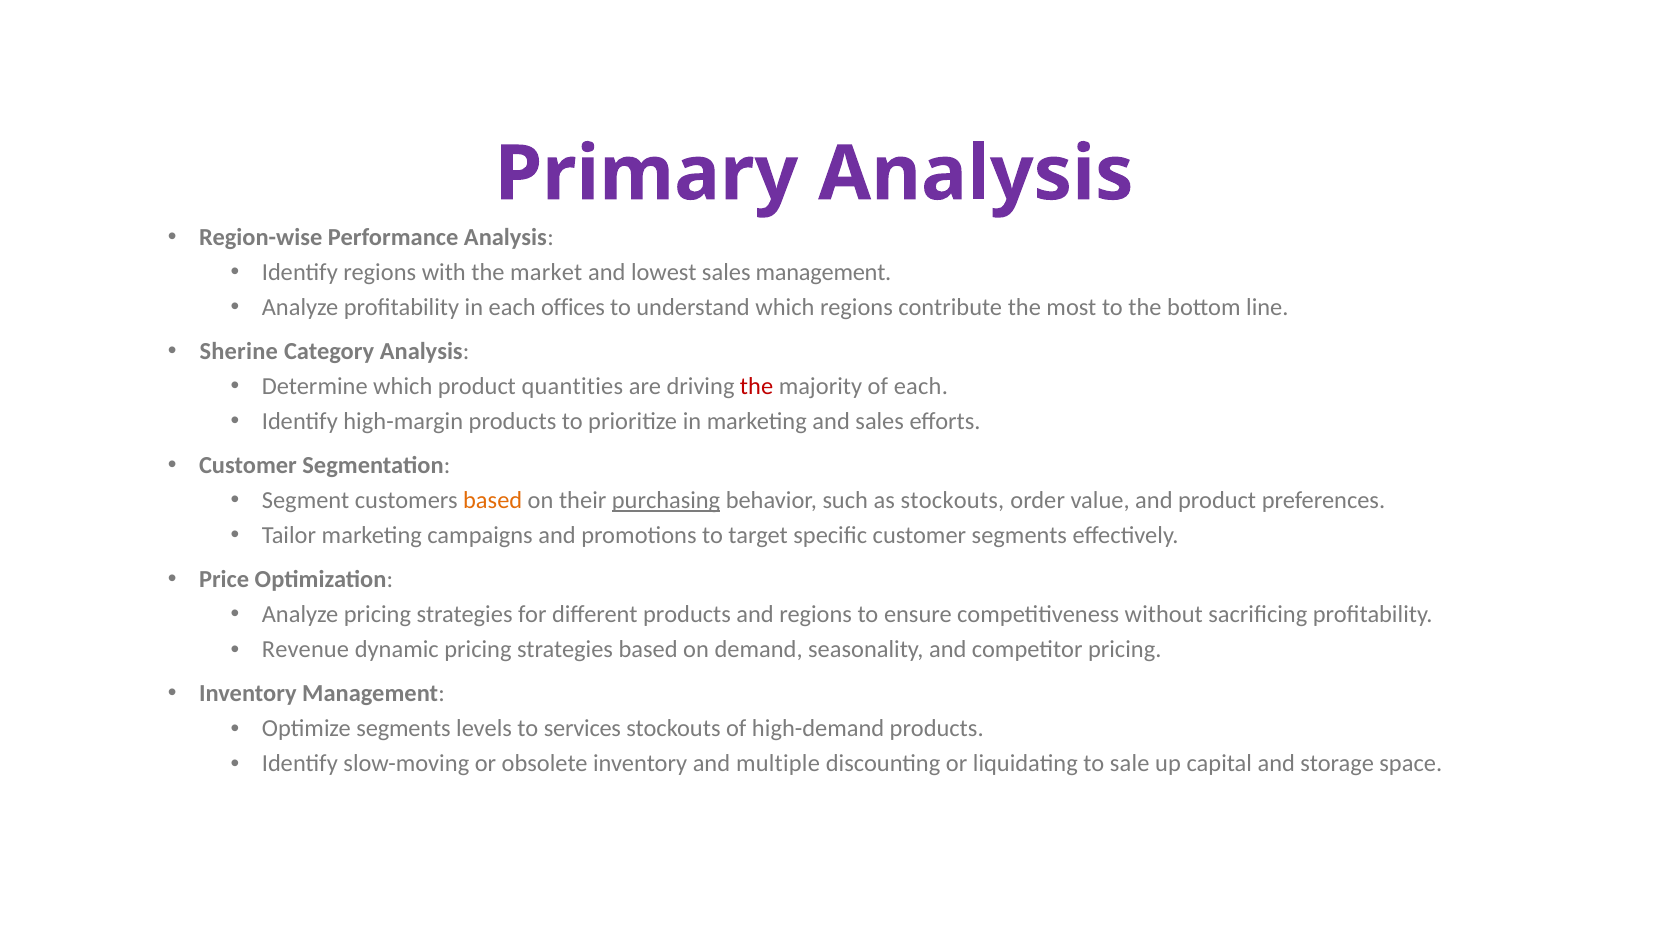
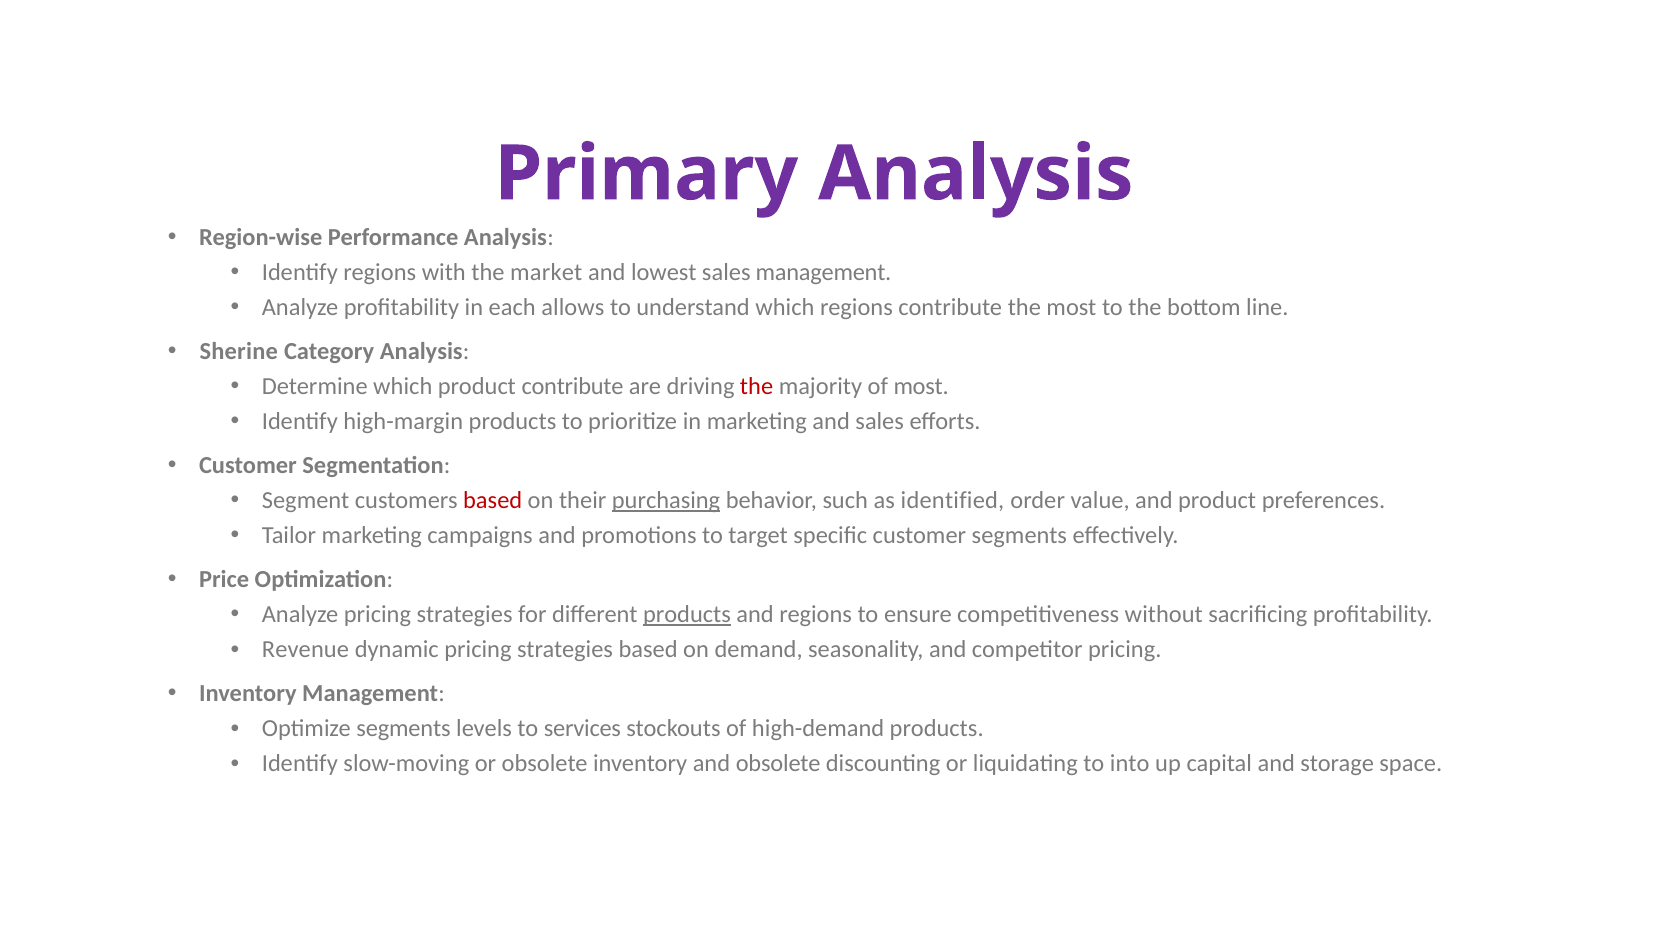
offices: offices -> allows
product quantities: quantities -> contribute
of each: each -> most
based at (493, 500) colour: orange -> red
as stockouts: stockouts -> identified
products at (687, 614) underline: none -> present
and multiple: multiple -> obsolete
sale: sale -> into
